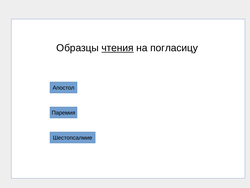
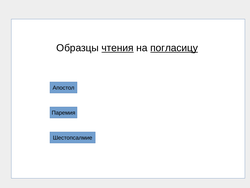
погласицу underline: none -> present
